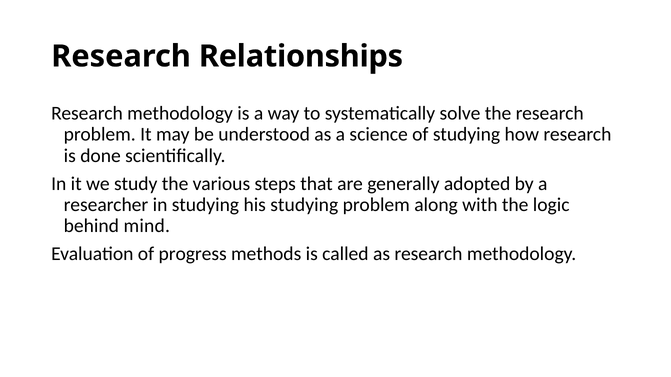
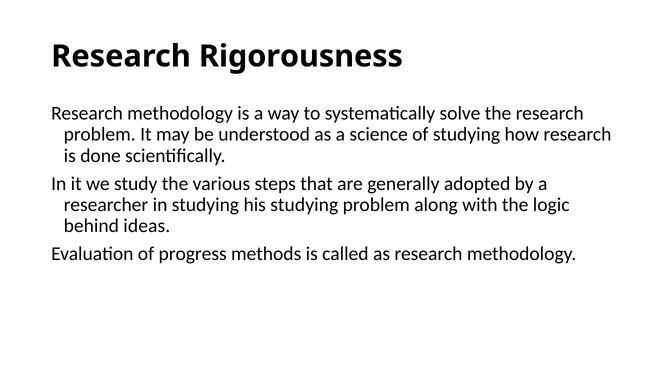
Relationships: Relationships -> Rigorousness
mind: mind -> ideas
